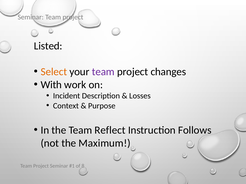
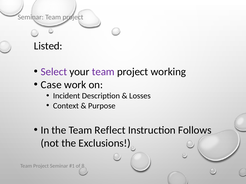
Select colour: orange -> purple
changes: changes -> working
With: With -> Case
Maximum: Maximum -> Exclusions
